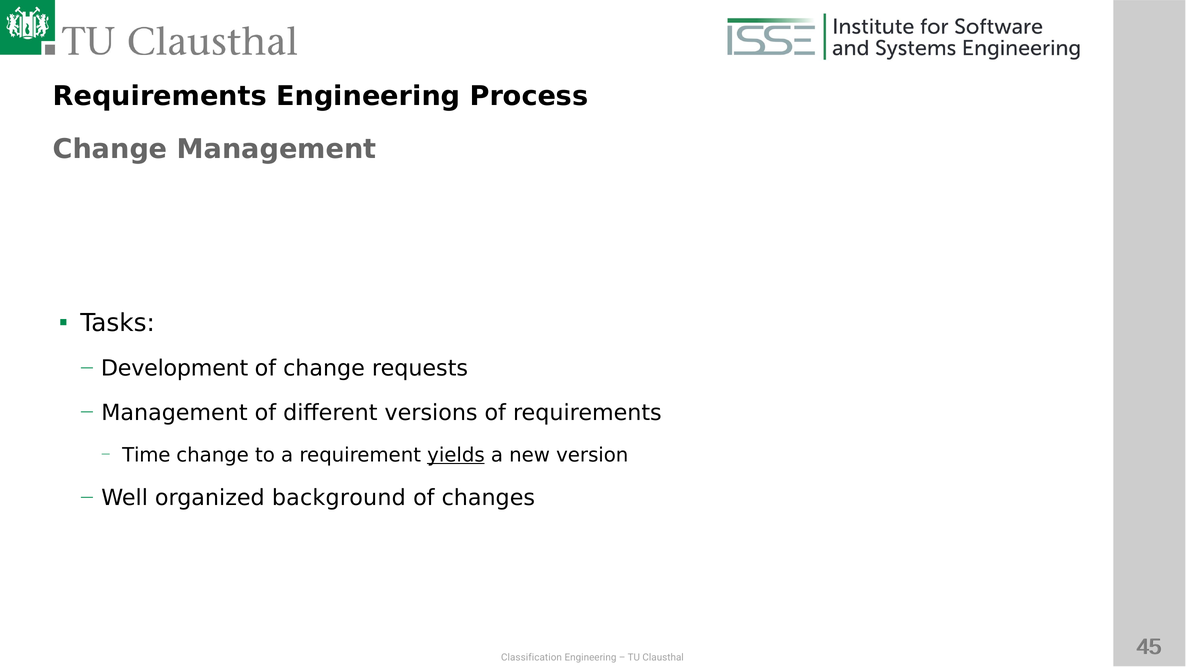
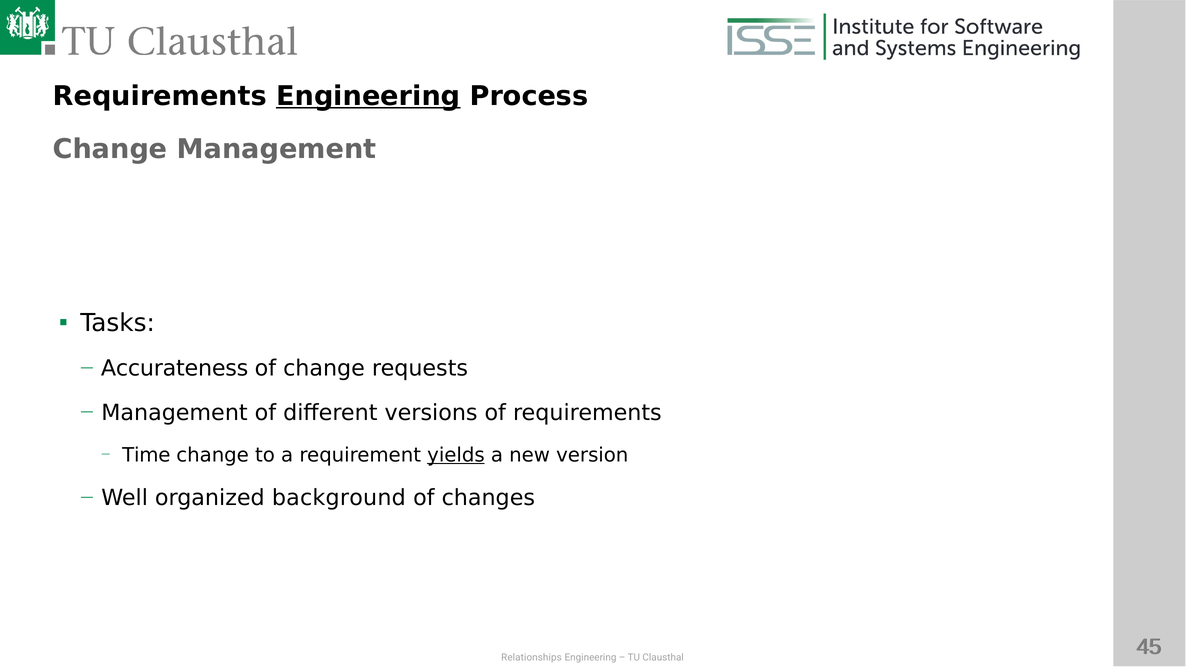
Engineering at (368, 96) underline: none -> present
Development: Development -> Accurateness
Classification: Classification -> Relationships
